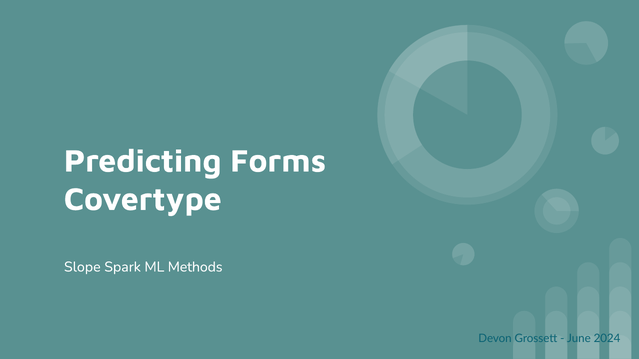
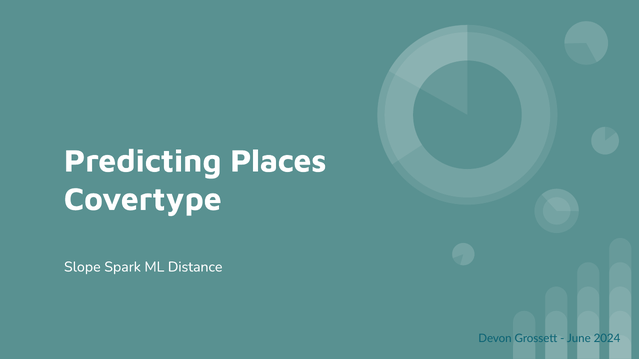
Forms: Forms -> Places
Methods: Methods -> Distance
